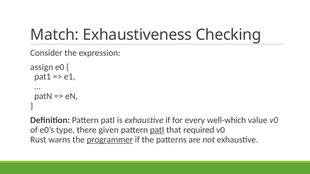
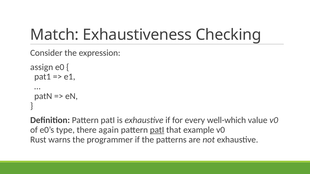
given: given -> again
required: required -> example
programmer underline: present -> none
